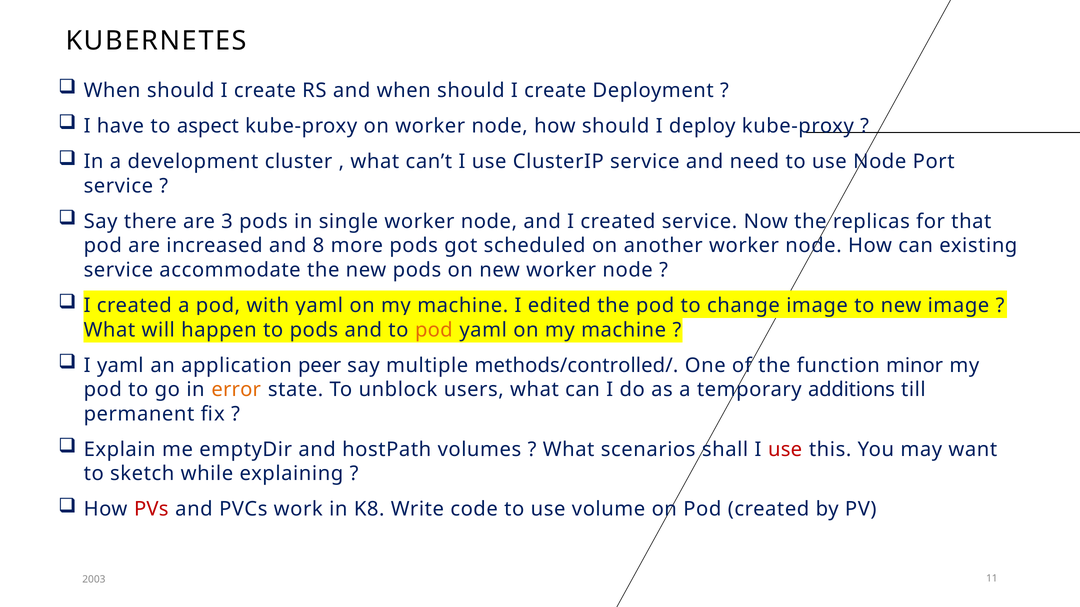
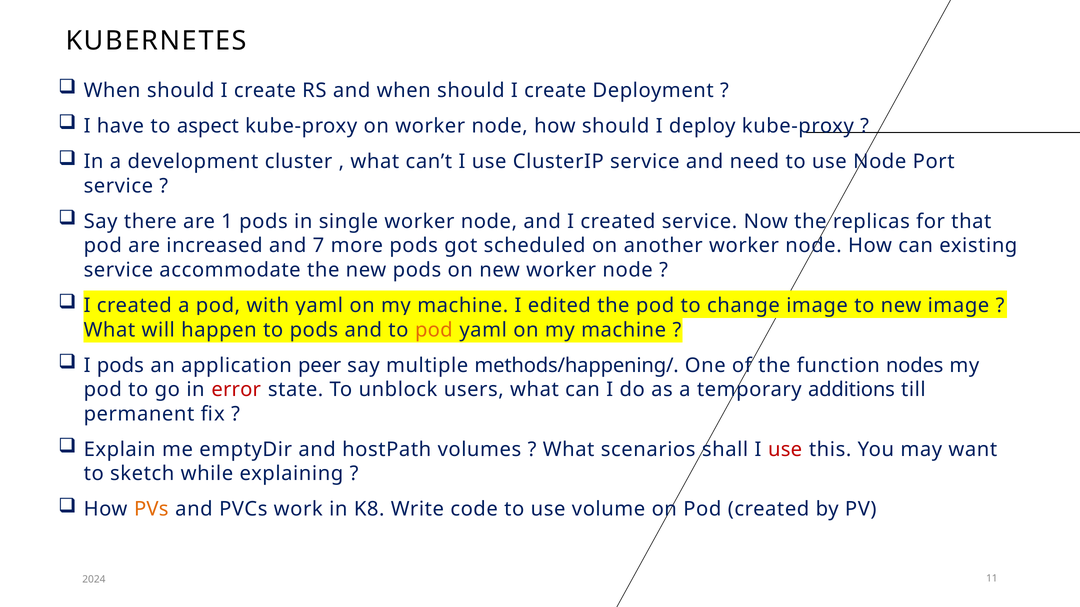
3: 3 -> 1
8: 8 -> 7
I yaml: yaml -> pods
methods/controlled/: methods/controlled/ -> methods/happening/
minor: minor -> nodes
error colour: orange -> red
PVs colour: red -> orange
2003: 2003 -> 2024
